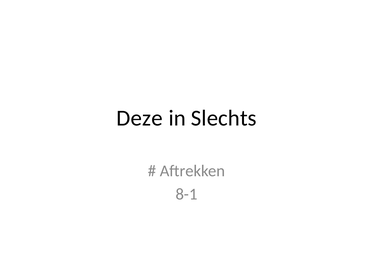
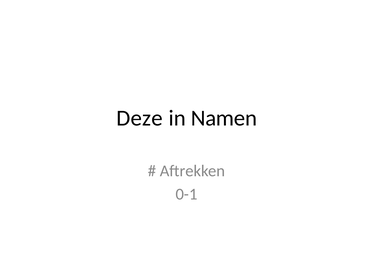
Slechts: Slechts -> Namen
8-1: 8-1 -> 0-1
